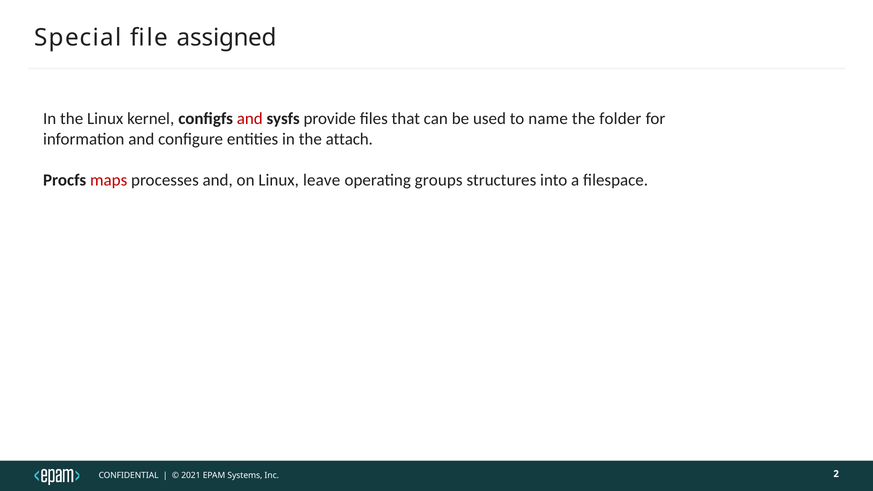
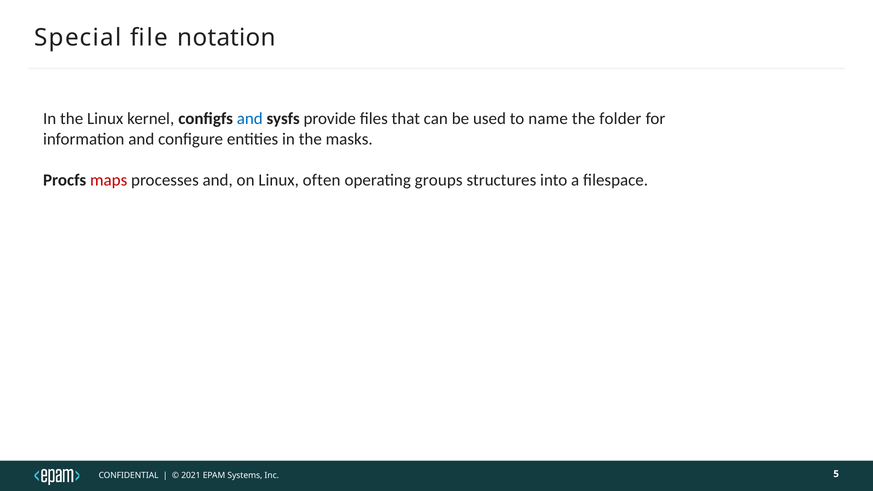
assigned: assigned -> notation
and at (250, 119) colour: red -> blue
attach: attach -> masks
leave: leave -> often
2: 2 -> 5
